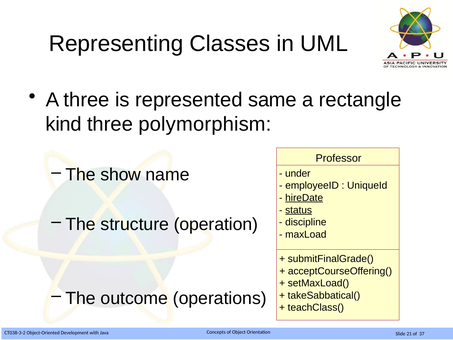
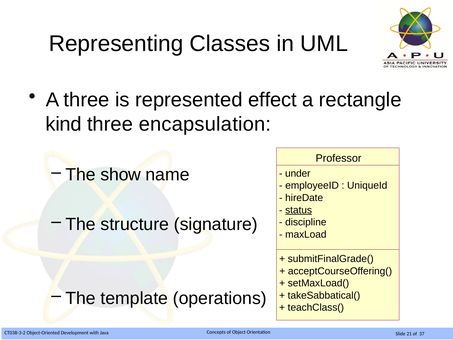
same: same -> effect
polymorphism: polymorphism -> encapsulation
hireDate underline: present -> none
operation: operation -> signature
outcome: outcome -> template
